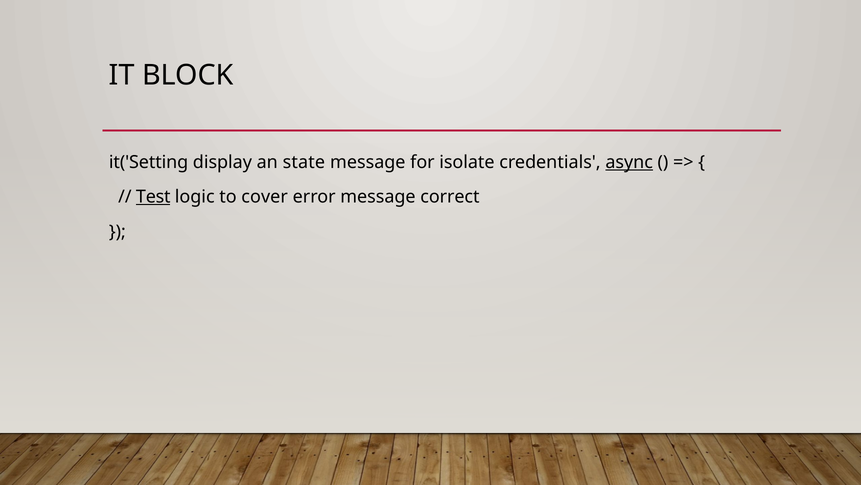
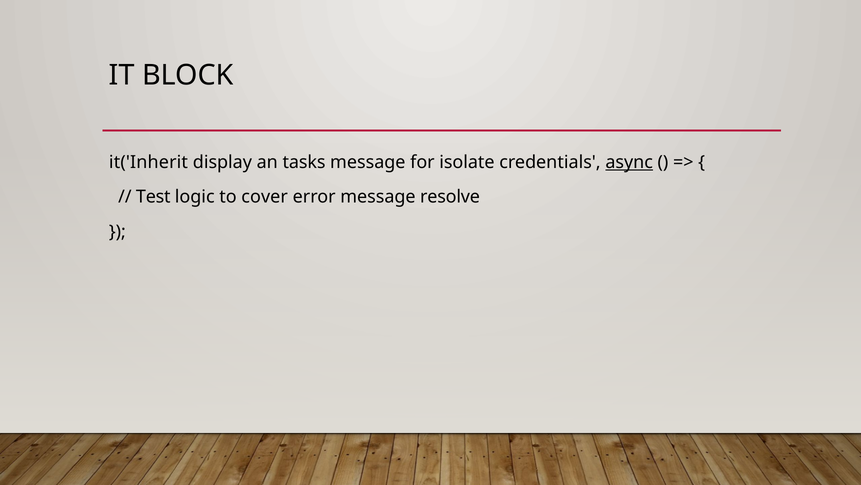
it('Setting: it('Setting -> it('Inherit
state: state -> tasks
Test underline: present -> none
correct: correct -> resolve
